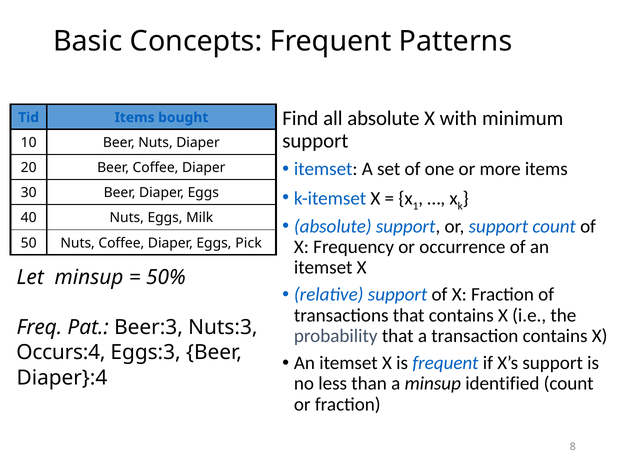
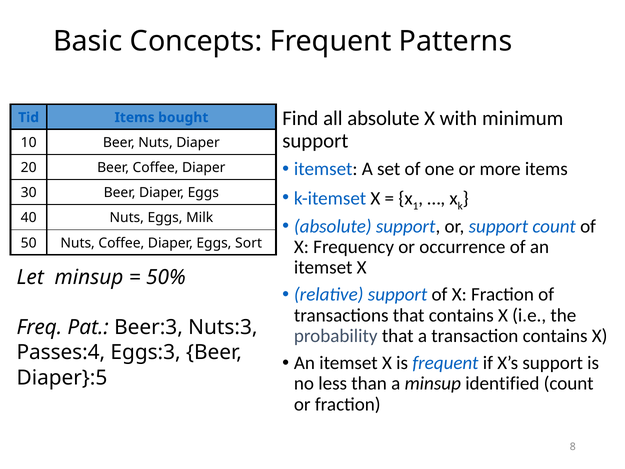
Pick: Pick -> Sort
Occurs:4: Occurs:4 -> Passes:4
Diaper}:4: Diaper}:4 -> Diaper}:5
